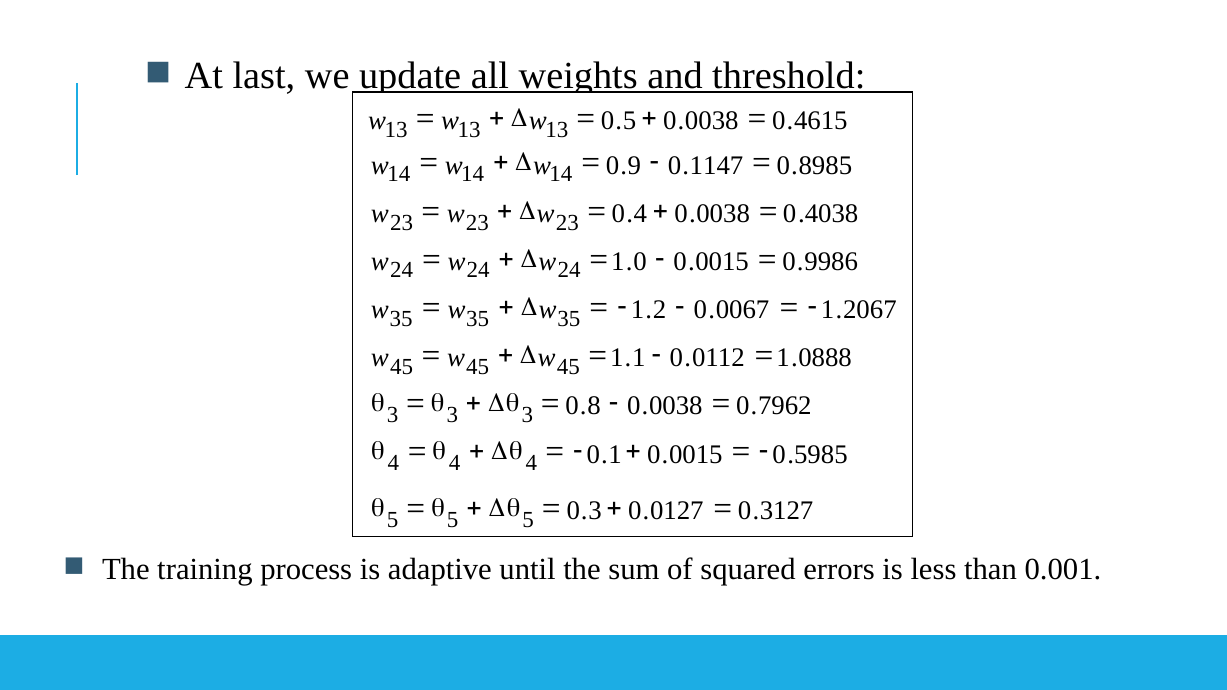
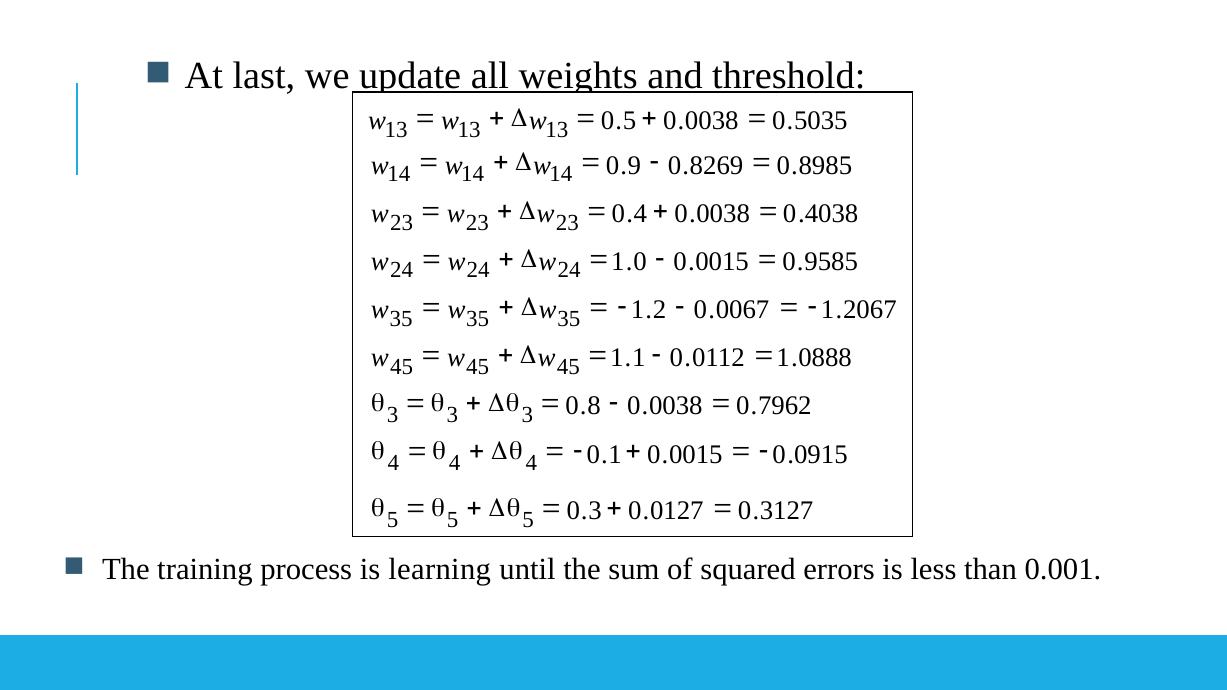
4615: 4615 -> 5035
1147: 1147 -> 8269
9986: 9986 -> 9585
5985: 5985 -> 0915
adaptive: adaptive -> learning
